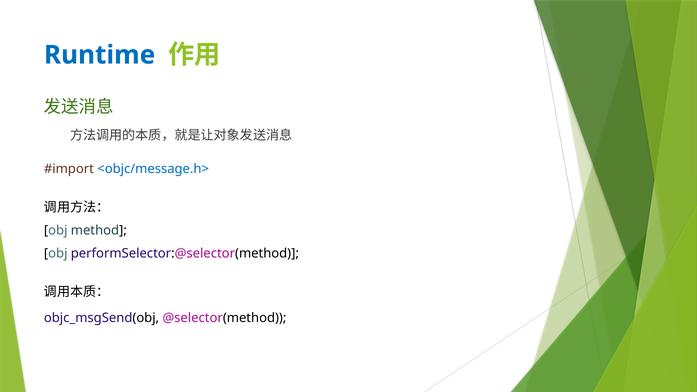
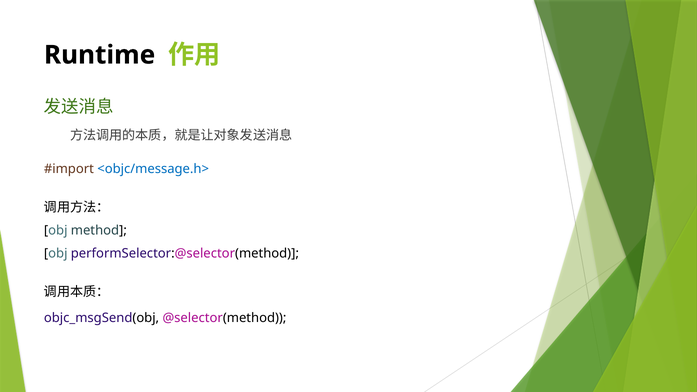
Runtime colour: blue -> black
